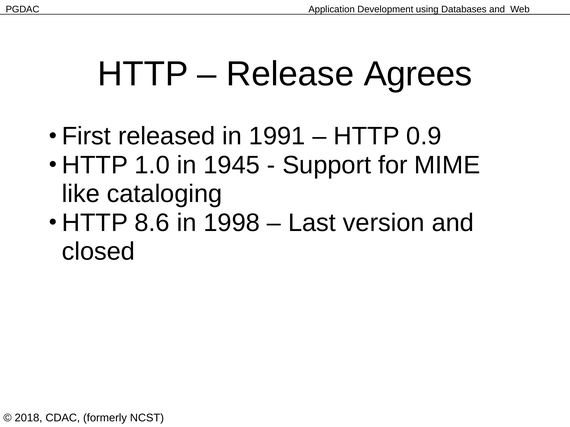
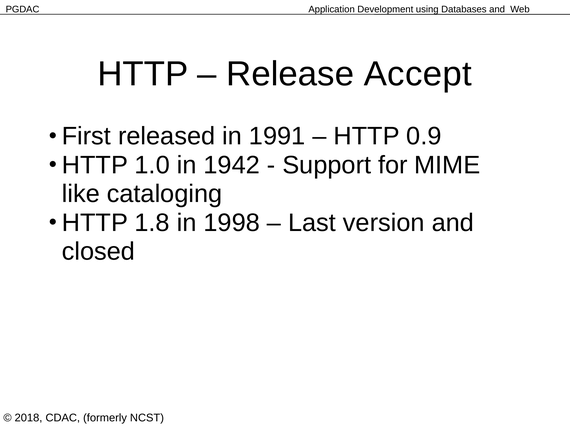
Agrees: Agrees -> Accept
1945: 1945 -> 1942
8.6: 8.6 -> 1.8
